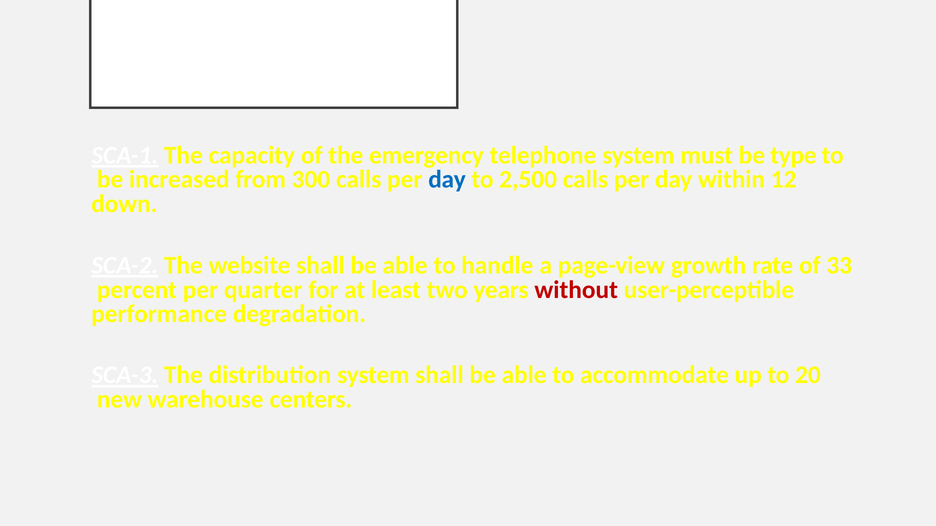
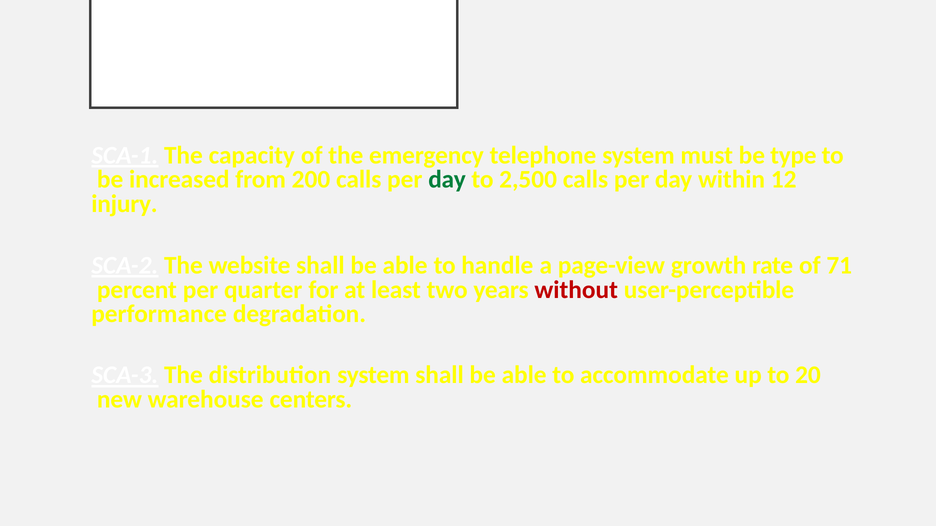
300: 300 -> 200
day at (447, 180) colour: blue -> green
down: down -> injury
33: 33 -> 71
